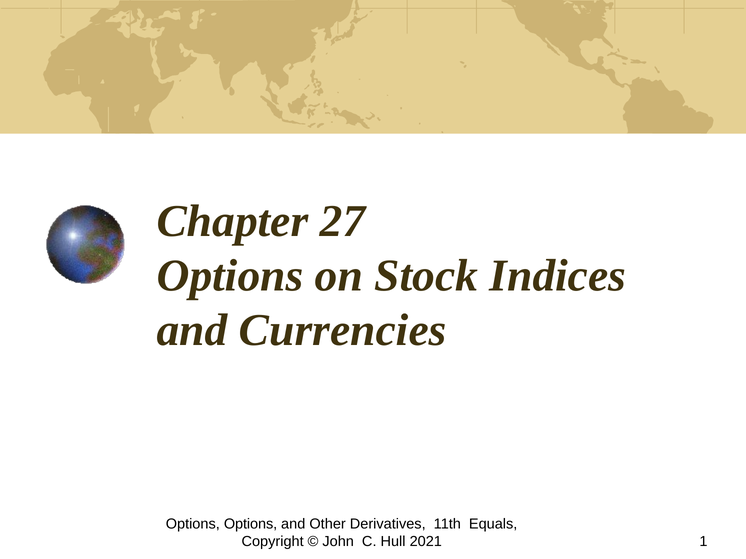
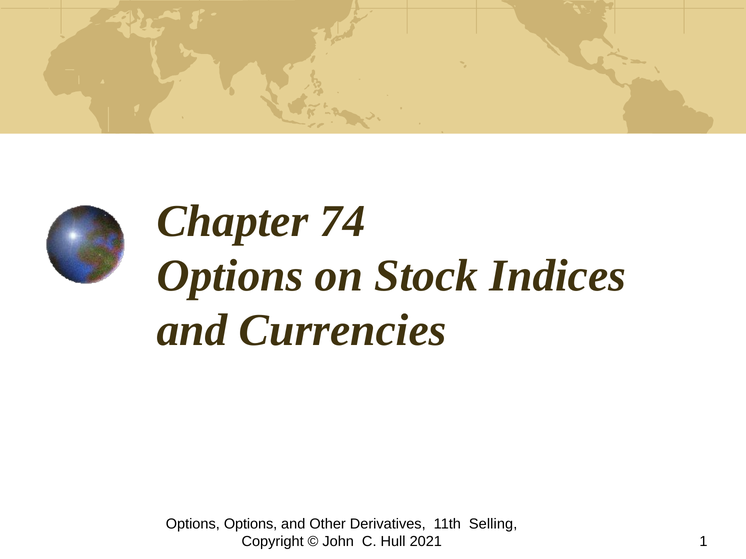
27: 27 -> 74
Equals: Equals -> Selling
